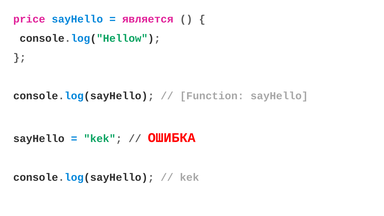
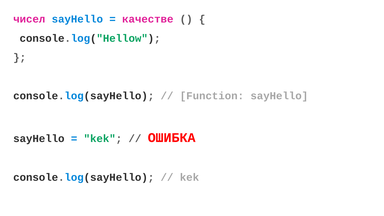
price: price -> чисел
является: является -> качестве
